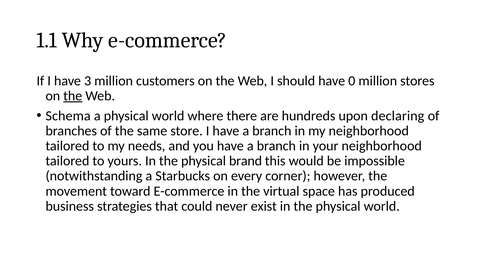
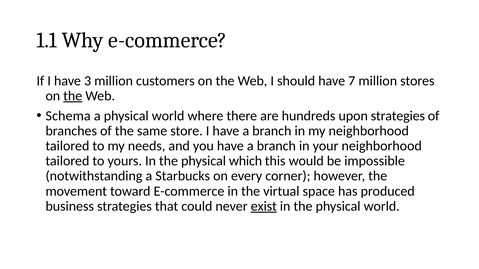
0: 0 -> 7
upon declaring: declaring -> strategies
brand: brand -> which
exist underline: none -> present
